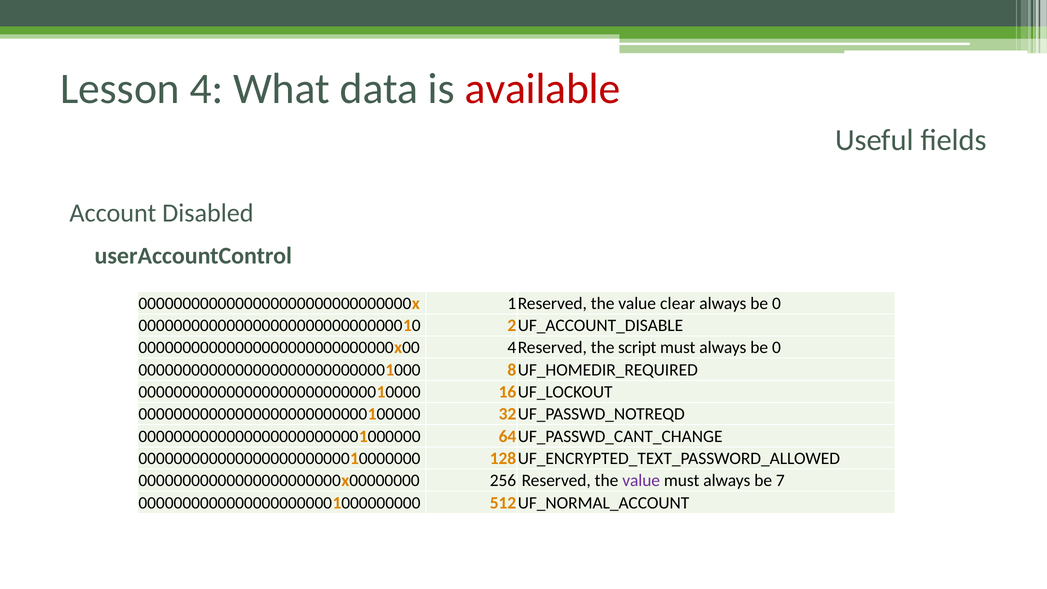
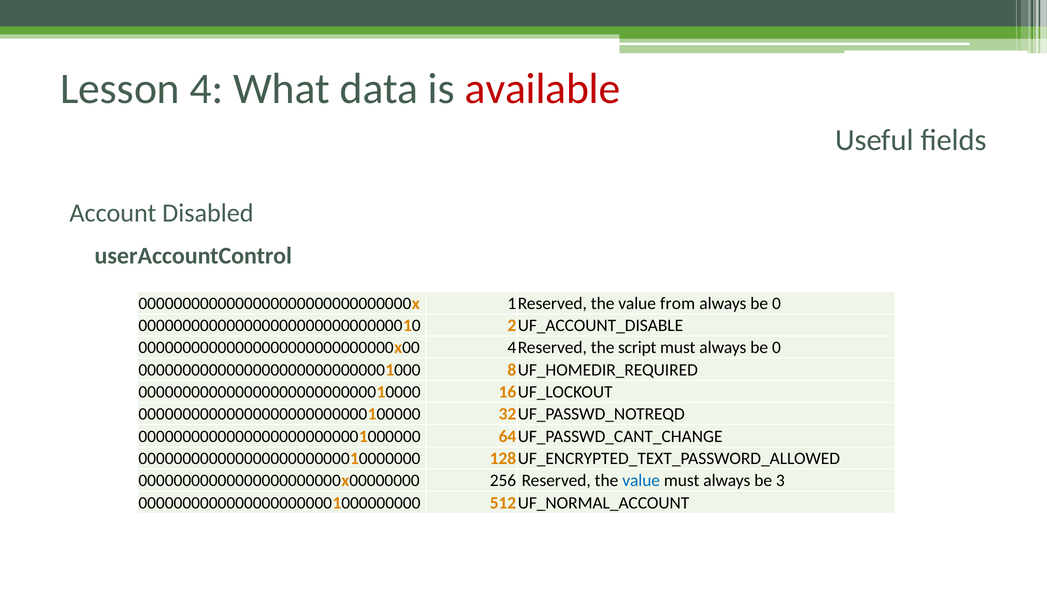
clear: clear -> from
value at (641, 481) colour: purple -> blue
7: 7 -> 3
